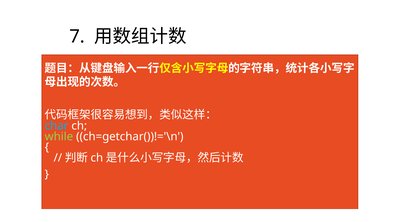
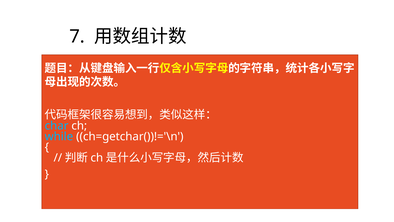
while colour: light green -> light blue
